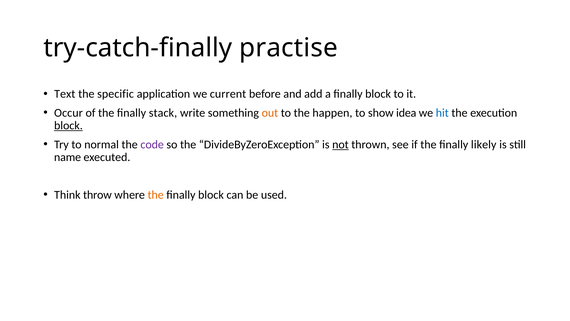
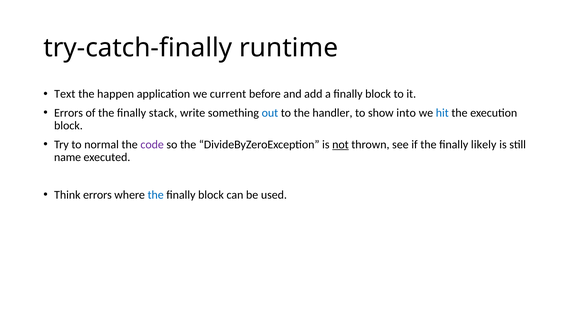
practise: practise -> runtime
specific: specific -> happen
Occur at (68, 113): Occur -> Errors
out colour: orange -> blue
happen: happen -> handler
idea: idea -> into
block at (68, 125) underline: present -> none
Think throw: throw -> errors
the at (156, 195) colour: orange -> blue
